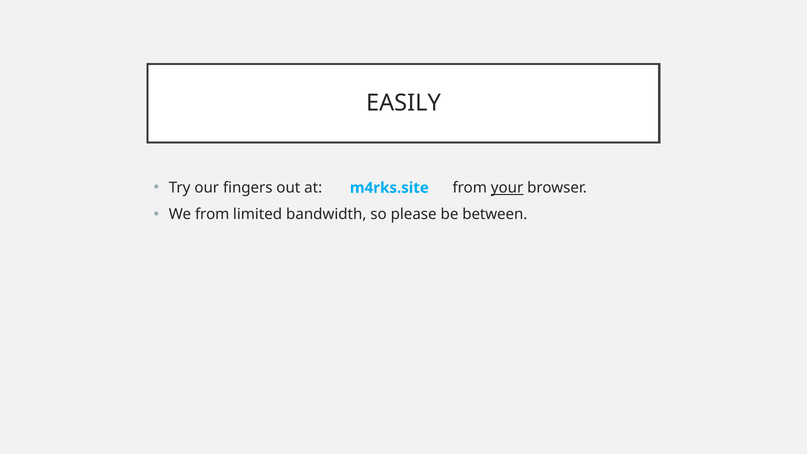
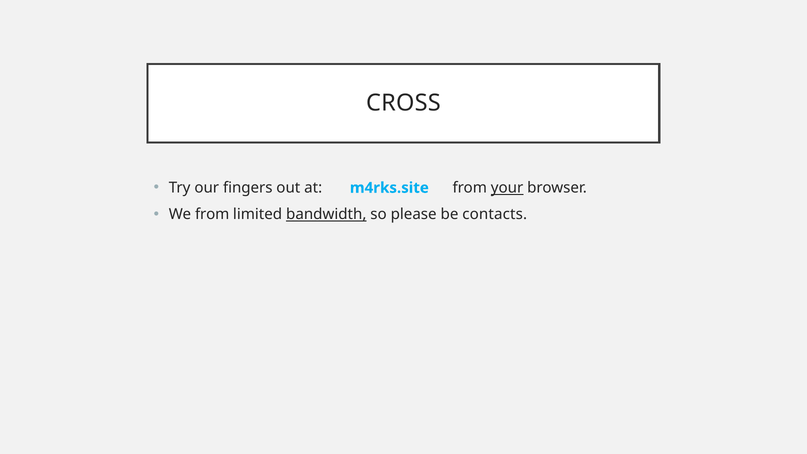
EASILY: EASILY -> CROSS
bandwidth underline: none -> present
between: between -> contacts
